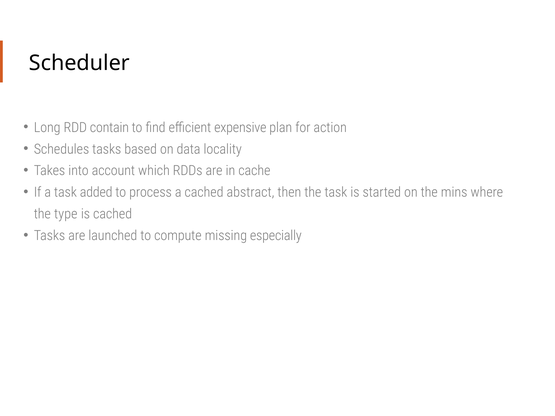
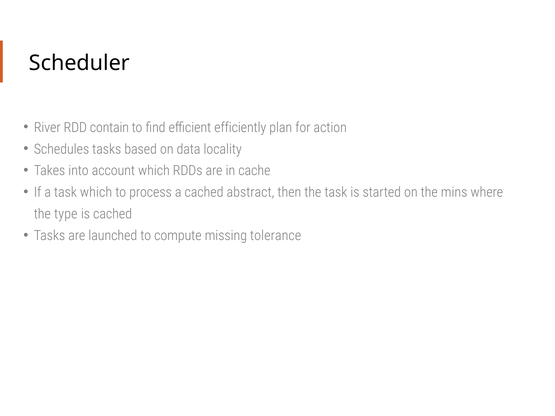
Long: Long -> River
expensive: expensive -> efficiently
task added: added -> which
especially: especially -> tolerance
